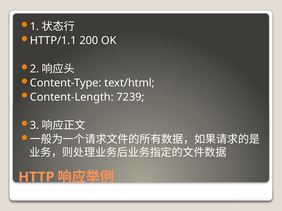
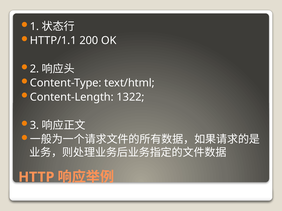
7239: 7239 -> 1322
